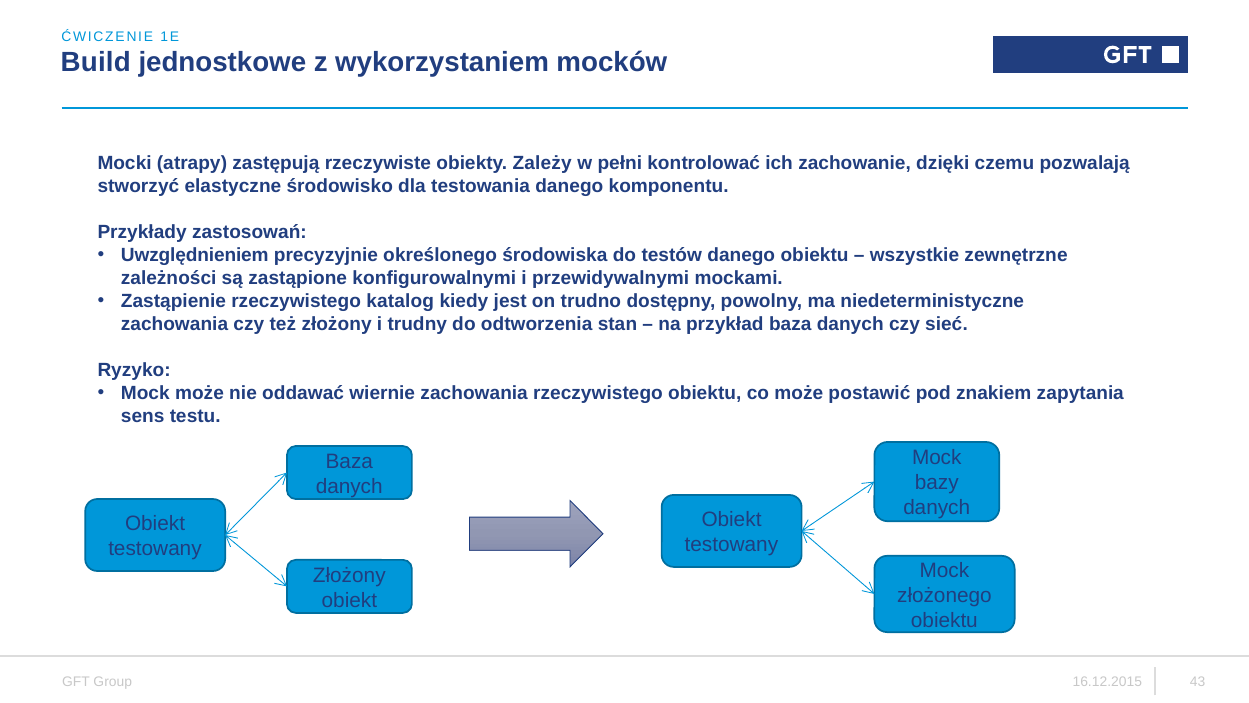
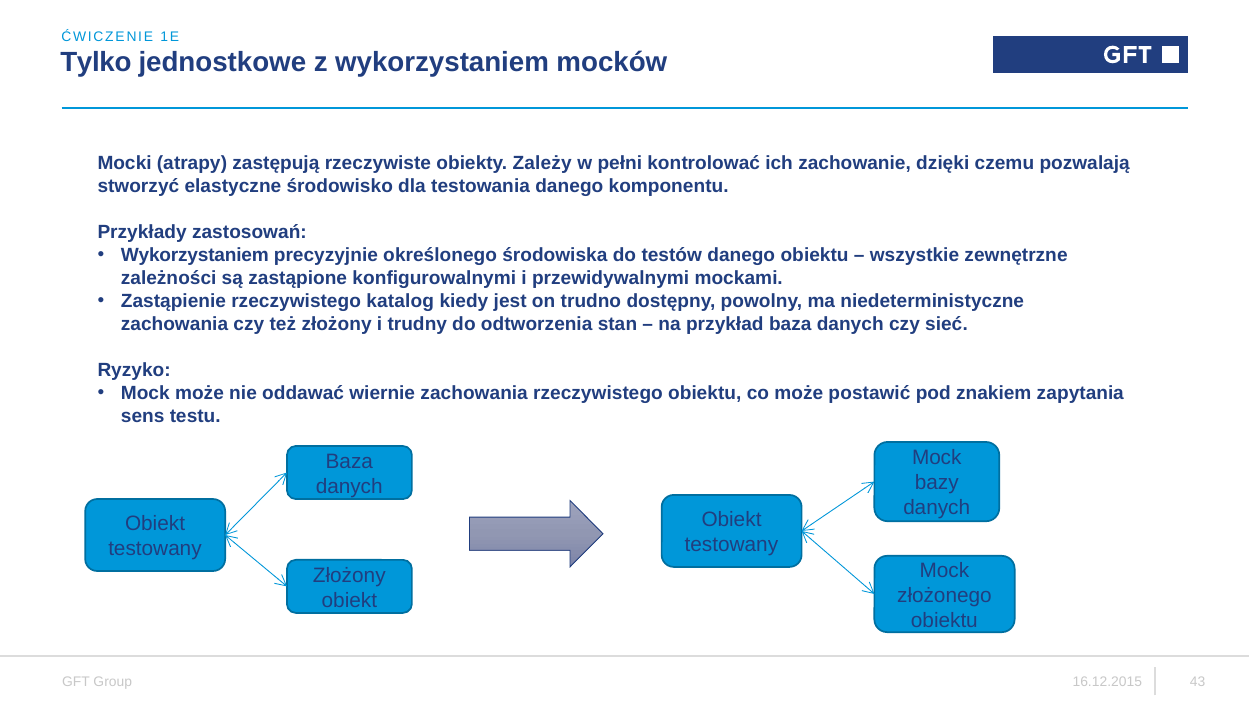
Build: Build -> Tylko
Uwzględnieniem at (195, 255): Uwzględnieniem -> Wykorzystaniem
